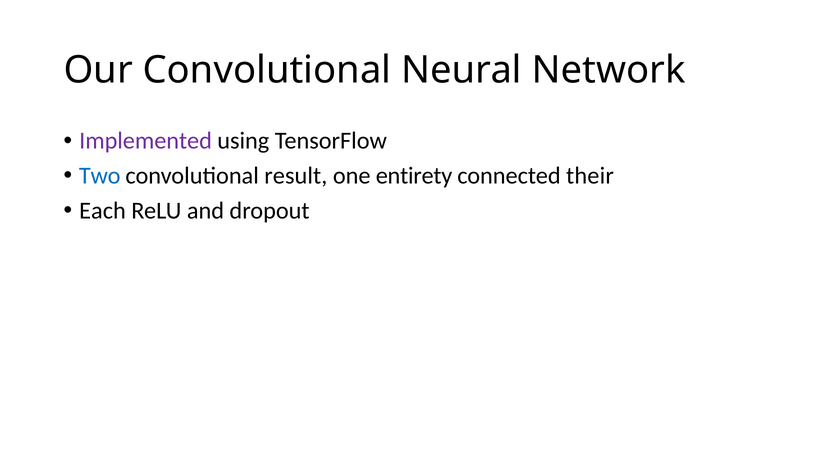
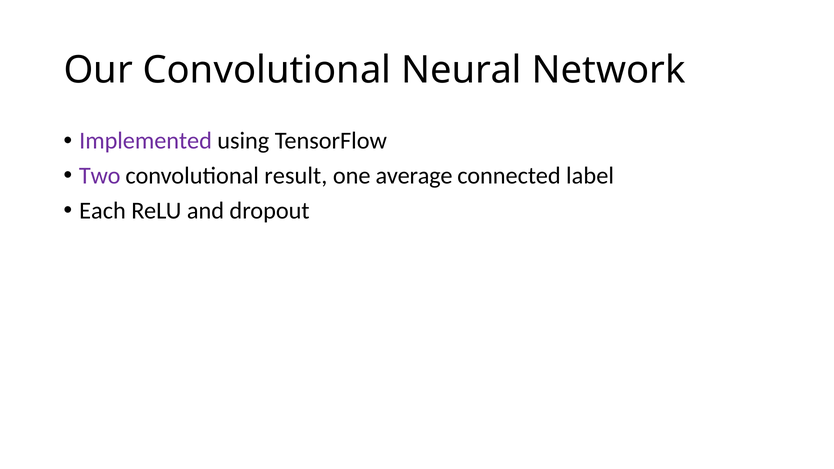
Two colour: blue -> purple
entirety: entirety -> average
their: their -> label
